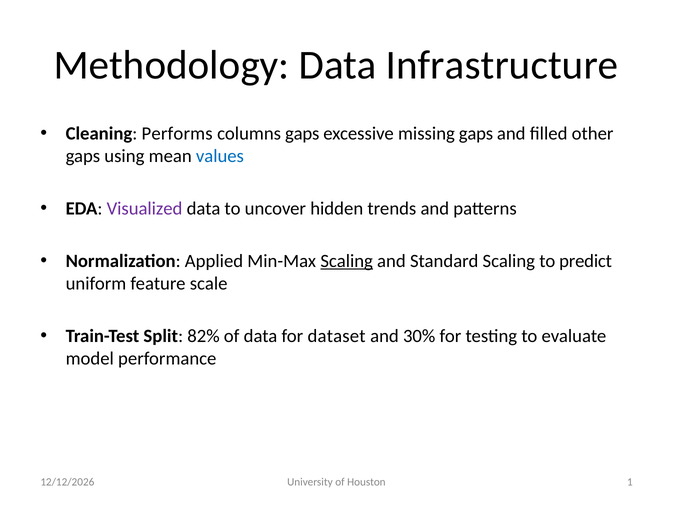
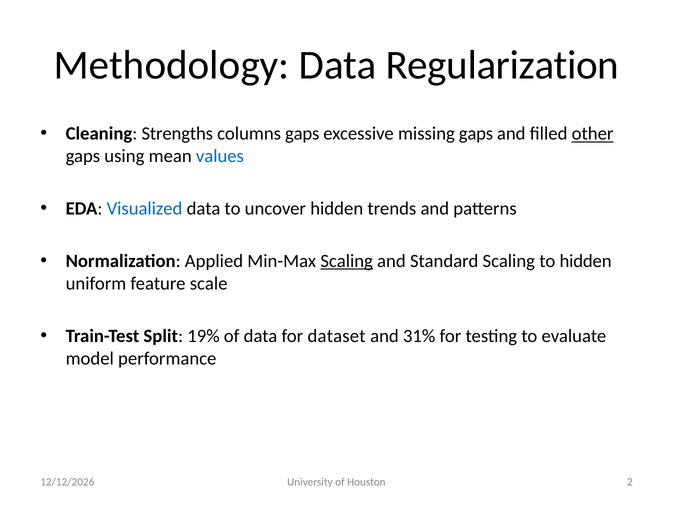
Infrastructure: Infrastructure -> Regularization
Performs: Performs -> Strengths
other underline: none -> present
Visualized colour: purple -> blue
to predict: predict -> hidden
82%: 82% -> 19%
30%: 30% -> 31%
1: 1 -> 2
